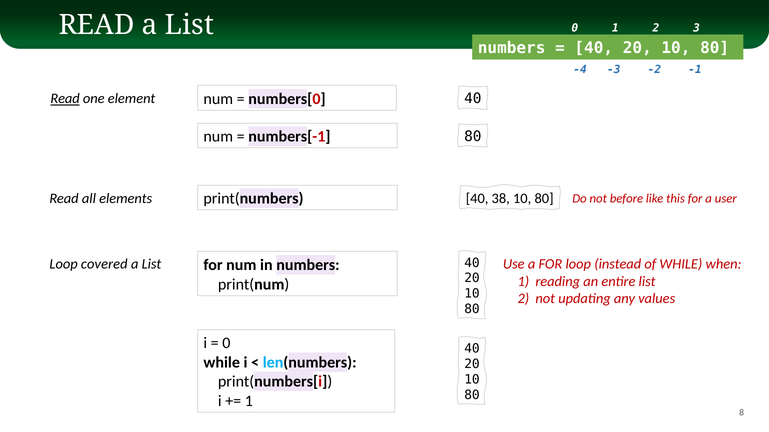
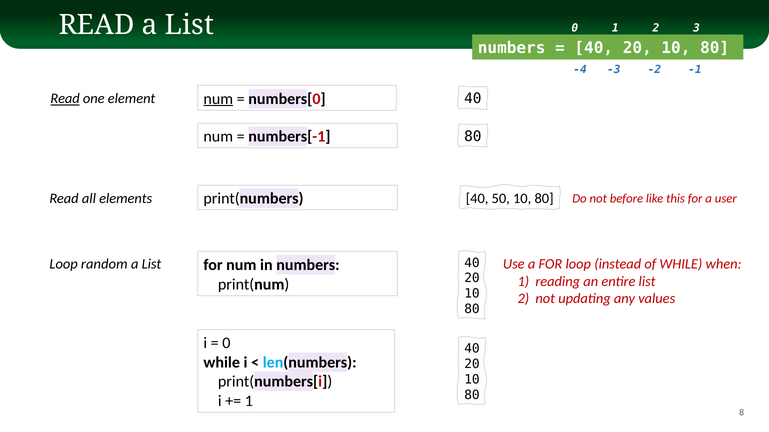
num at (218, 99) underline: none -> present
38: 38 -> 50
covered: covered -> random
